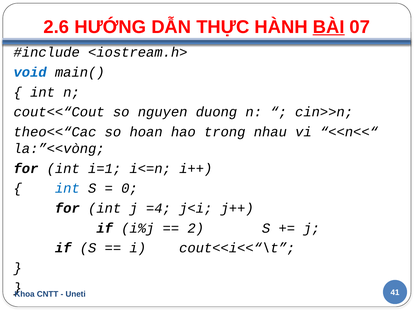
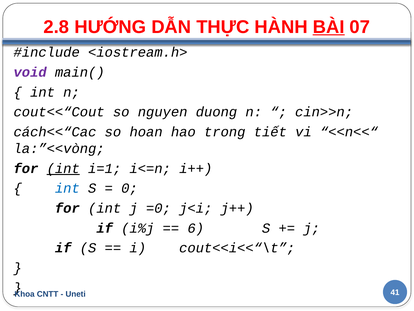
2.6: 2.6 -> 2.8
void colour: blue -> purple
theo<<“Cac: theo<<“Cac -> cách<<“Cac
nhau: nhau -> tiết
int at (63, 168) underline: none -> present
=4: =4 -> =0
2: 2 -> 6
